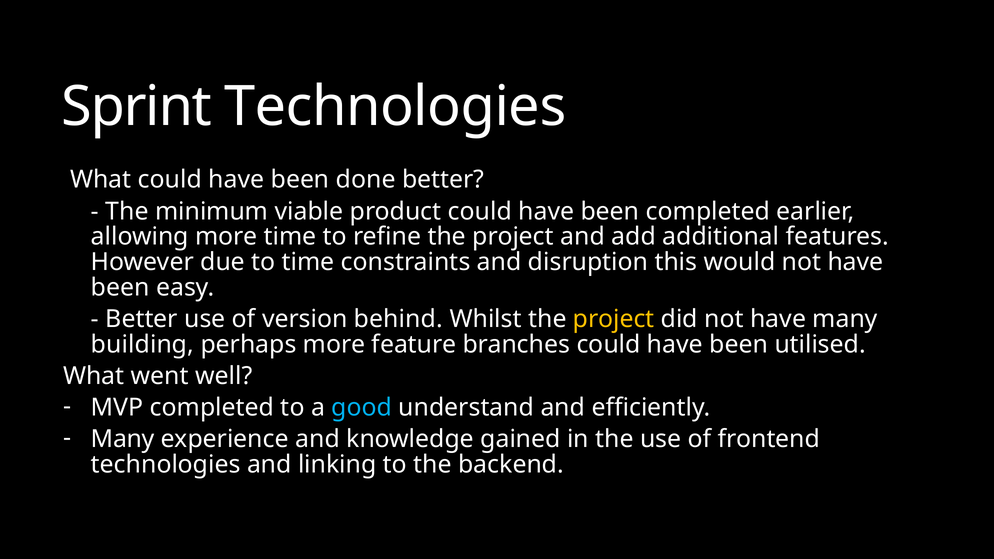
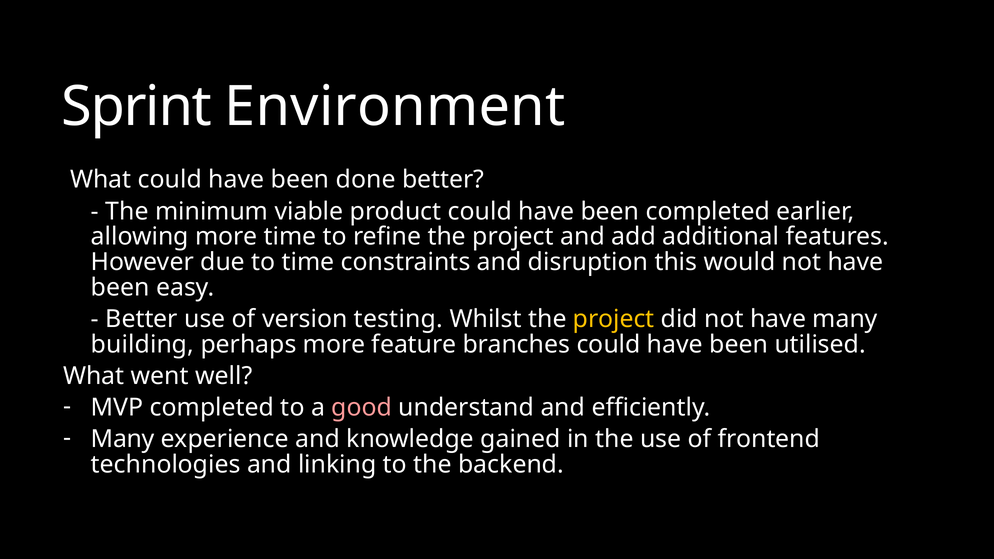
Sprint Technologies: Technologies -> Environment
behind: behind -> testing
good colour: light blue -> pink
